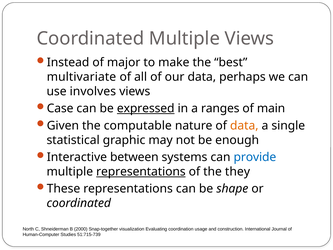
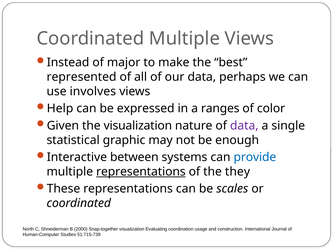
multivariate: multivariate -> represented
Case: Case -> Help
expressed underline: present -> none
main: main -> color
the computable: computable -> visualization
data at (244, 125) colour: orange -> purple
shape: shape -> scales
